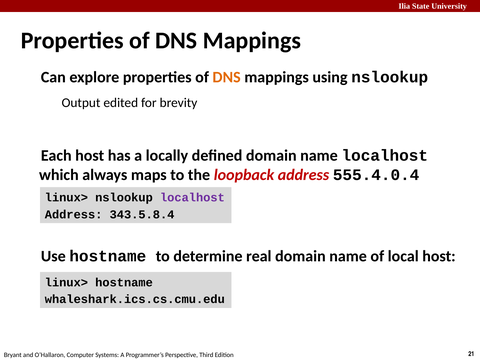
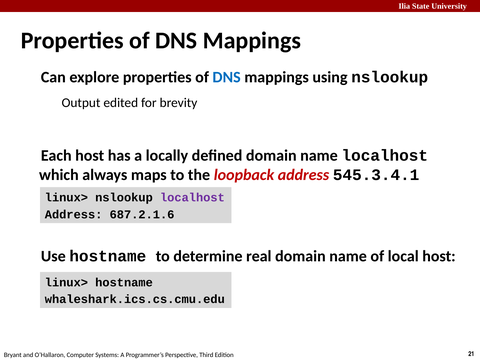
DNS at (227, 77) colour: orange -> blue
555.4.0.4: 555.4.0.4 -> 545.3.4.1
343.5.8.4: 343.5.8.4 -> 687.2.1.6
